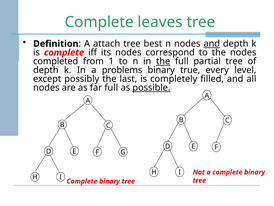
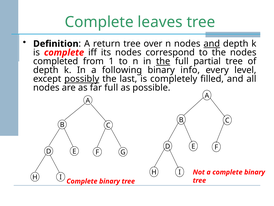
attach: attach -> return
best: best -> over
problems: problems -> following
true: true -> info
possibly underline: none -> present
possible underline: present -> none
